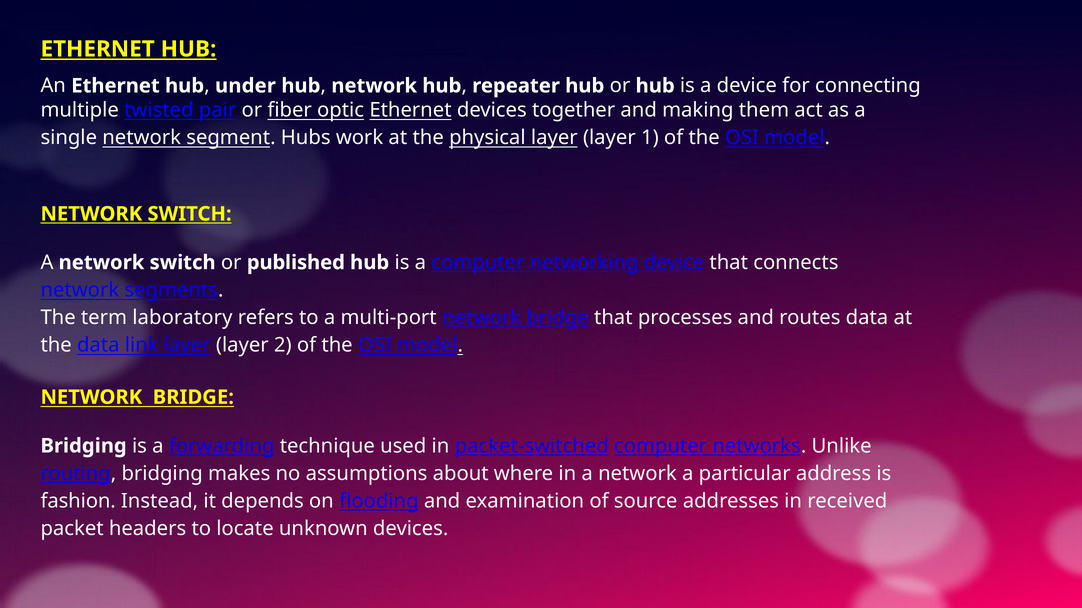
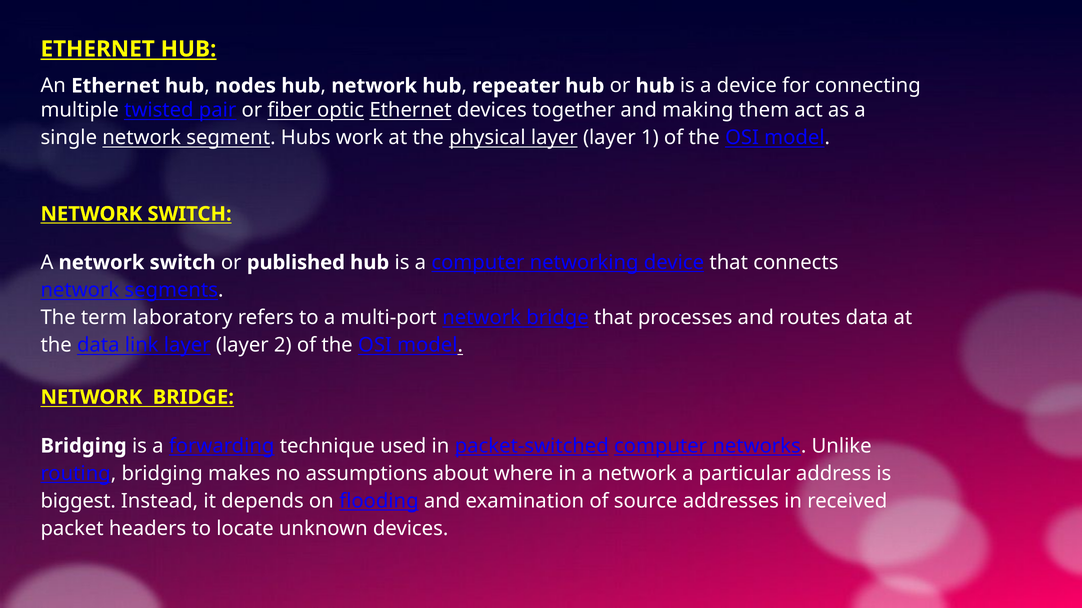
under: under -> nodes
fashion: fashion -> biggest
